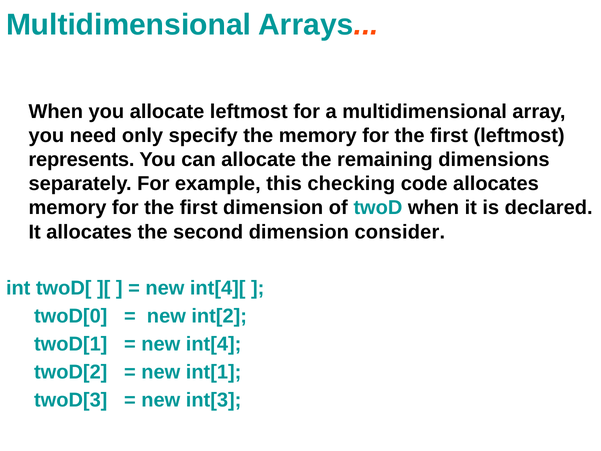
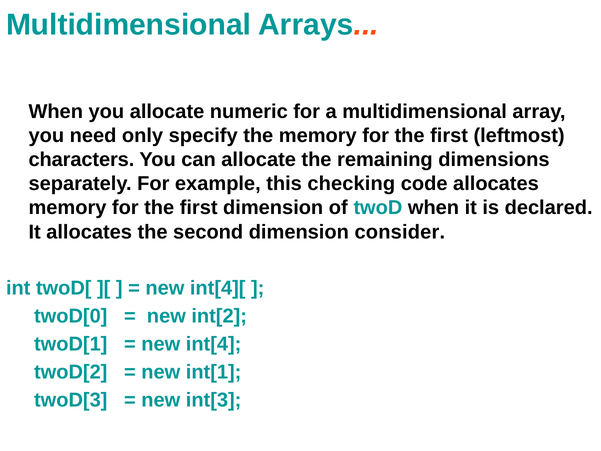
allocate leftmost: leftmost -> numeric
represents: represents -> characters
